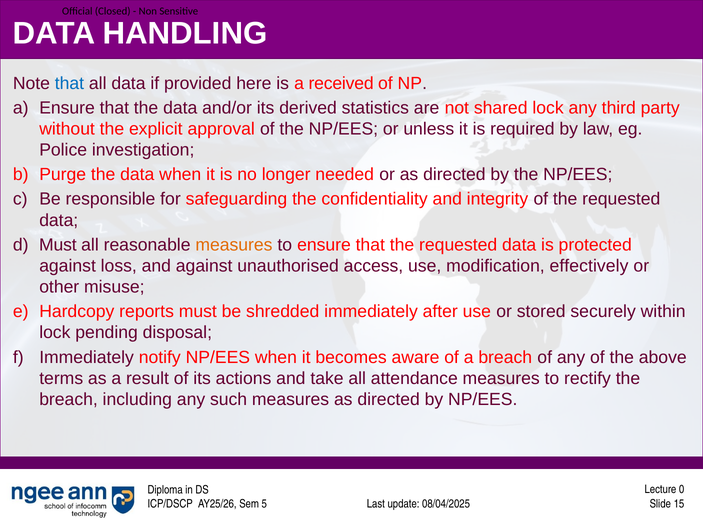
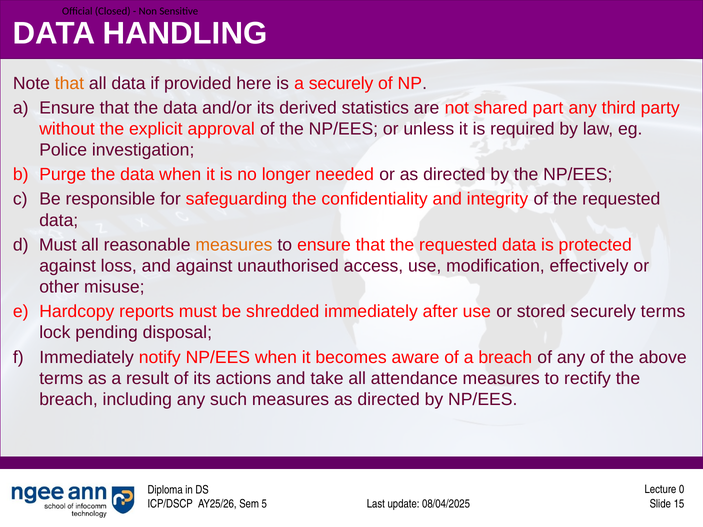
that at (69, 83) colour: blue -> orange
a received: received -> securely
shared lock: lock -> part
securely within: within -> terms
